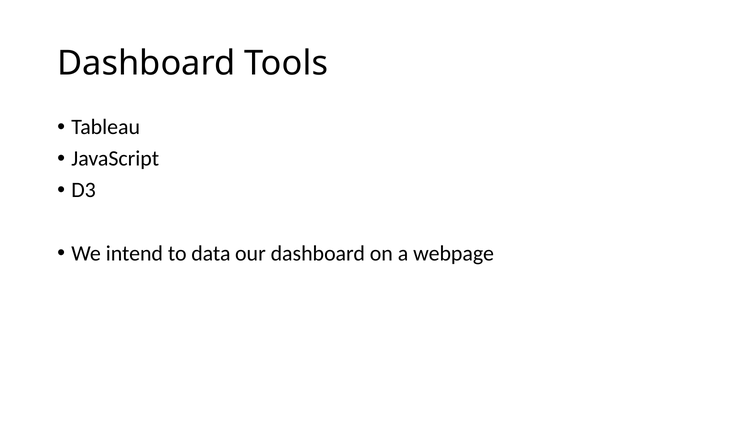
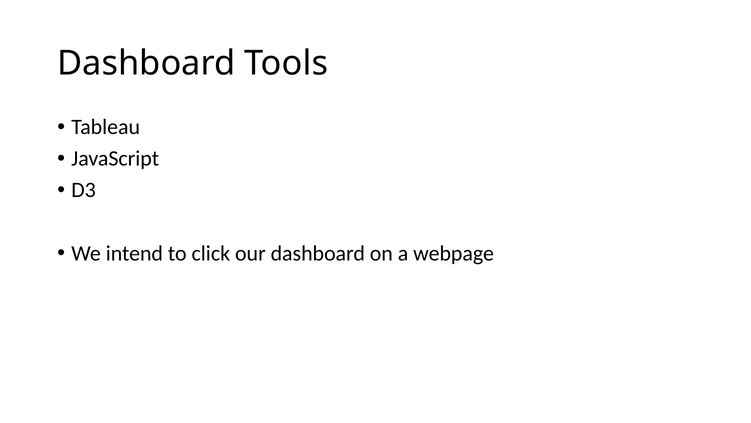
data: data -> click
